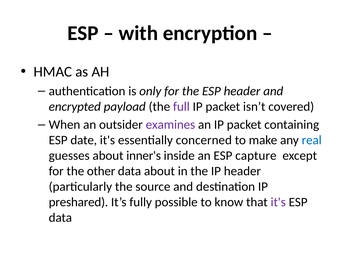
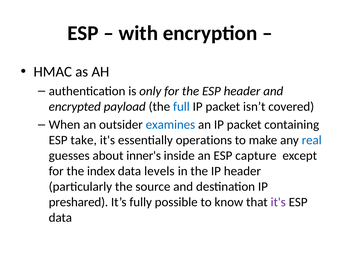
full colour: purple -> blue
examines colour: purple -> blue
date: date -> take
concerned: concerned -> operations
other: other -> index
data about: about -> levels
